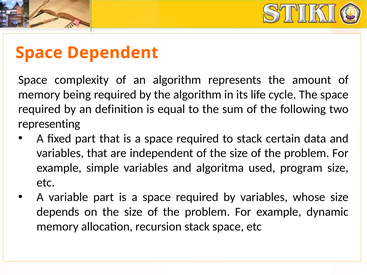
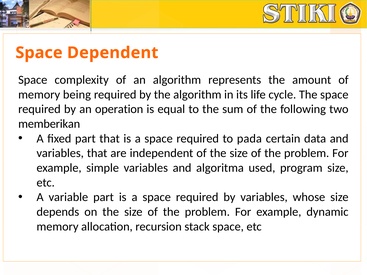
definition: definition -> operation
representing: representing -> memberikan
to stack: stack -> pada
